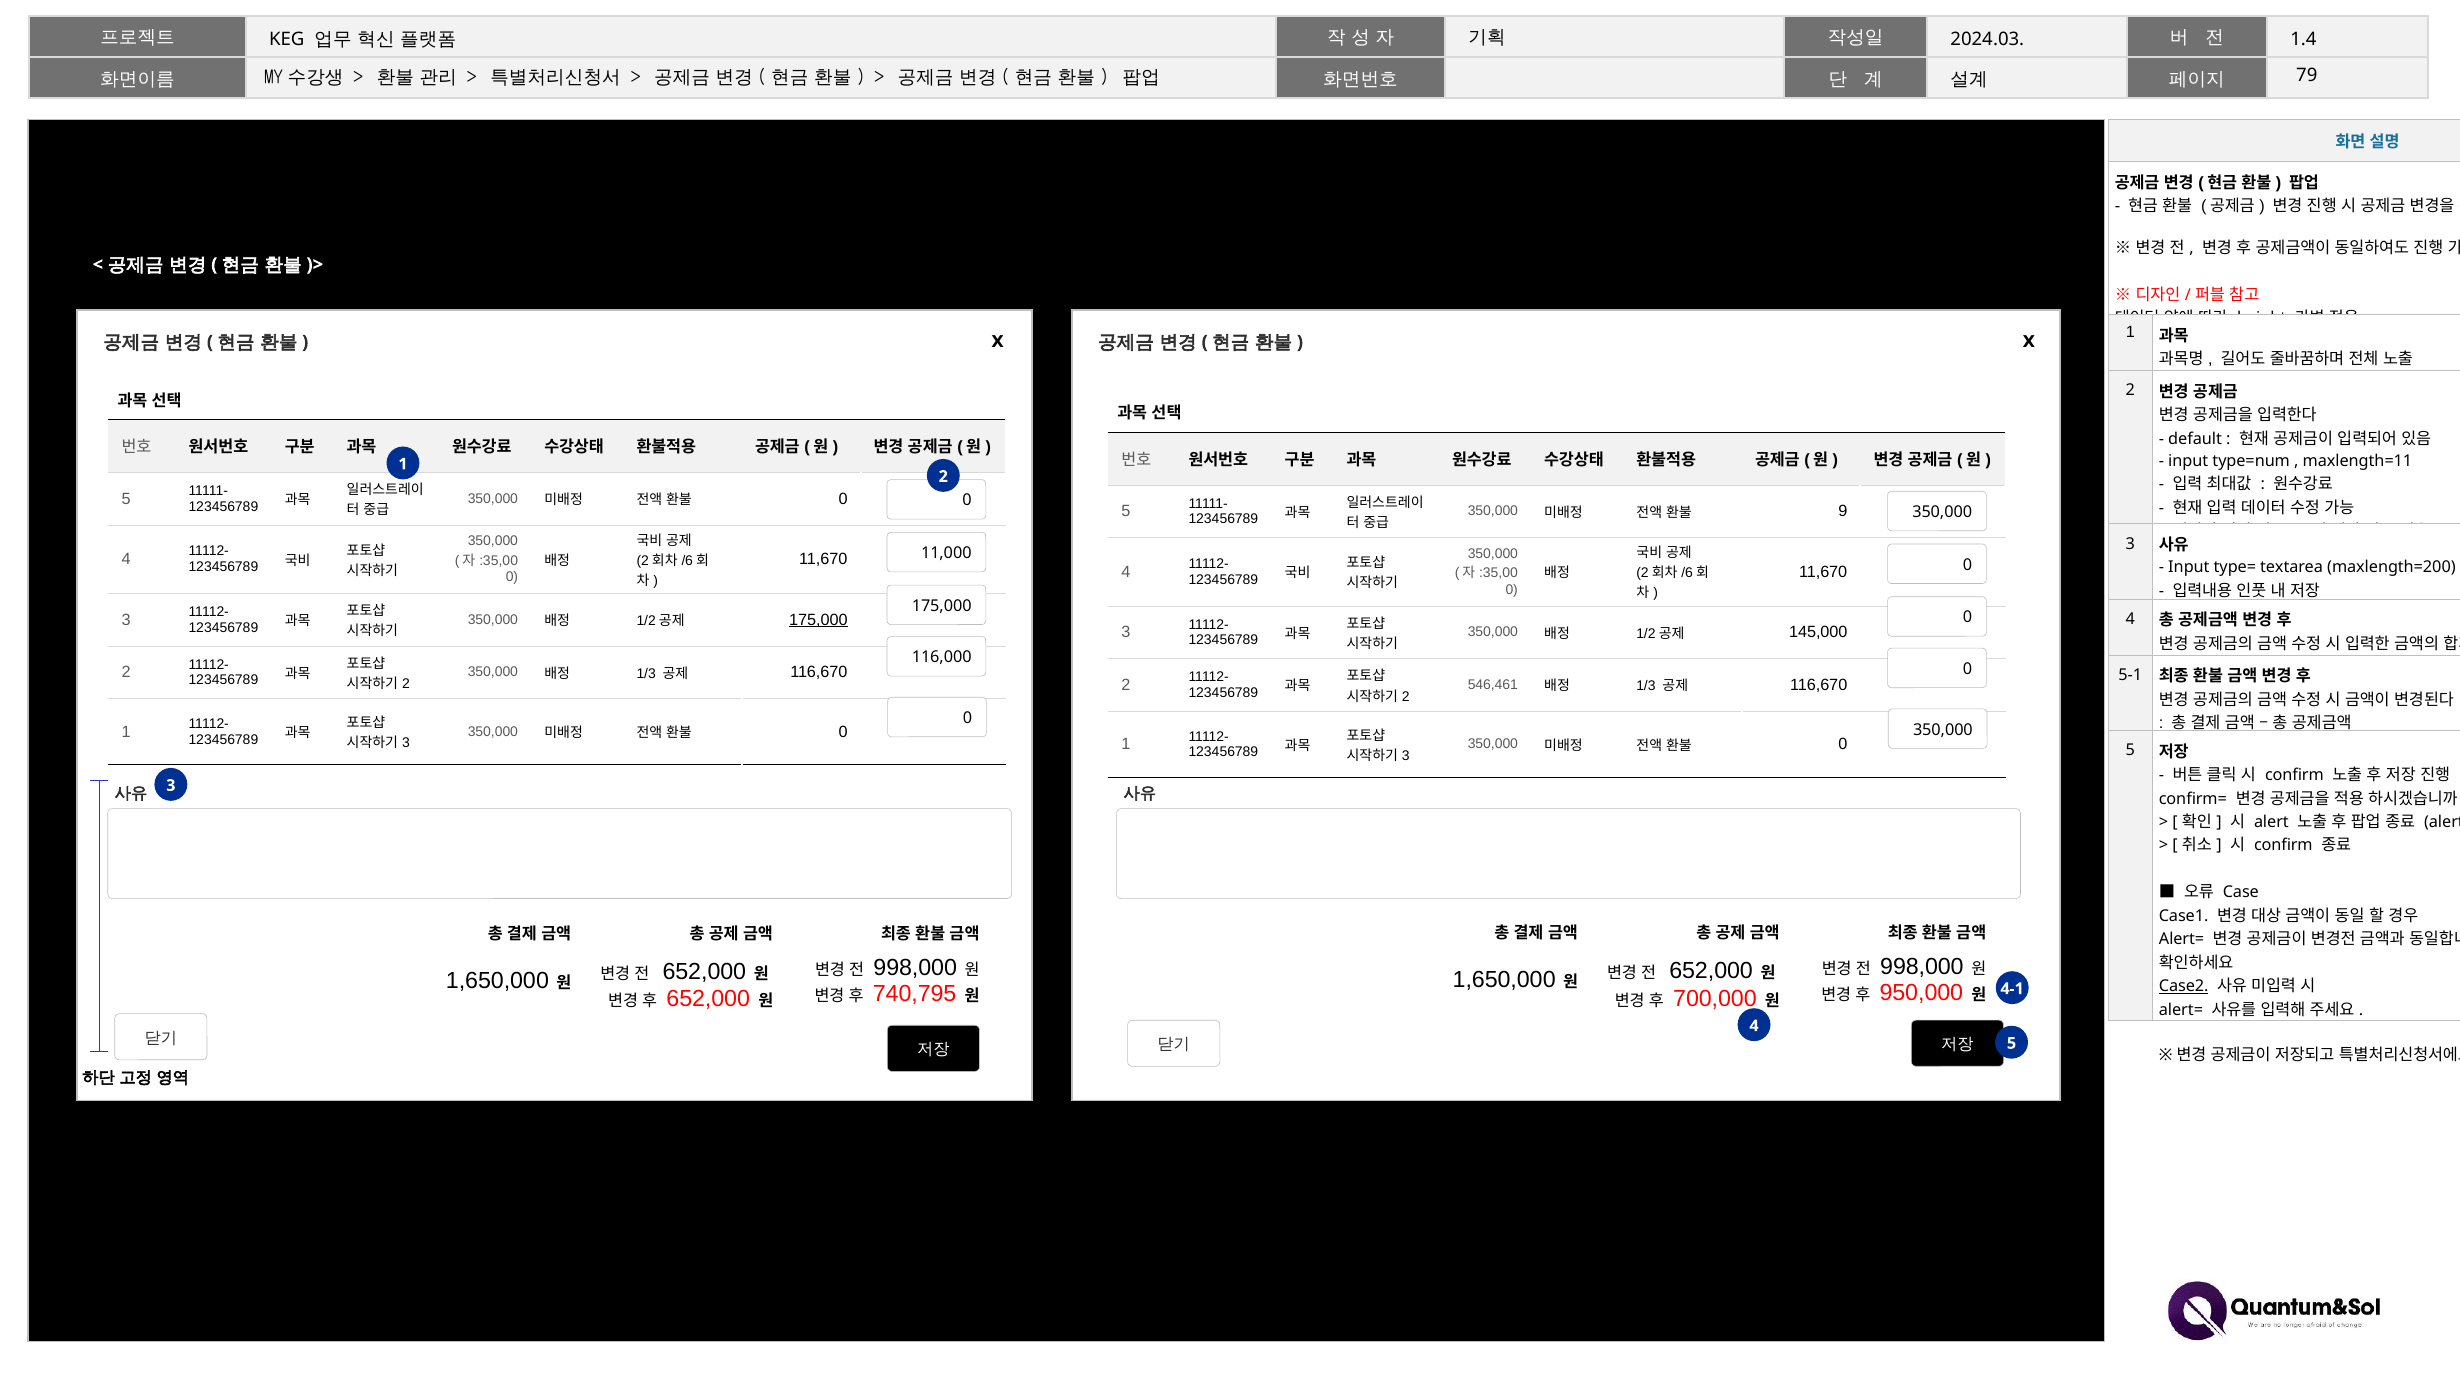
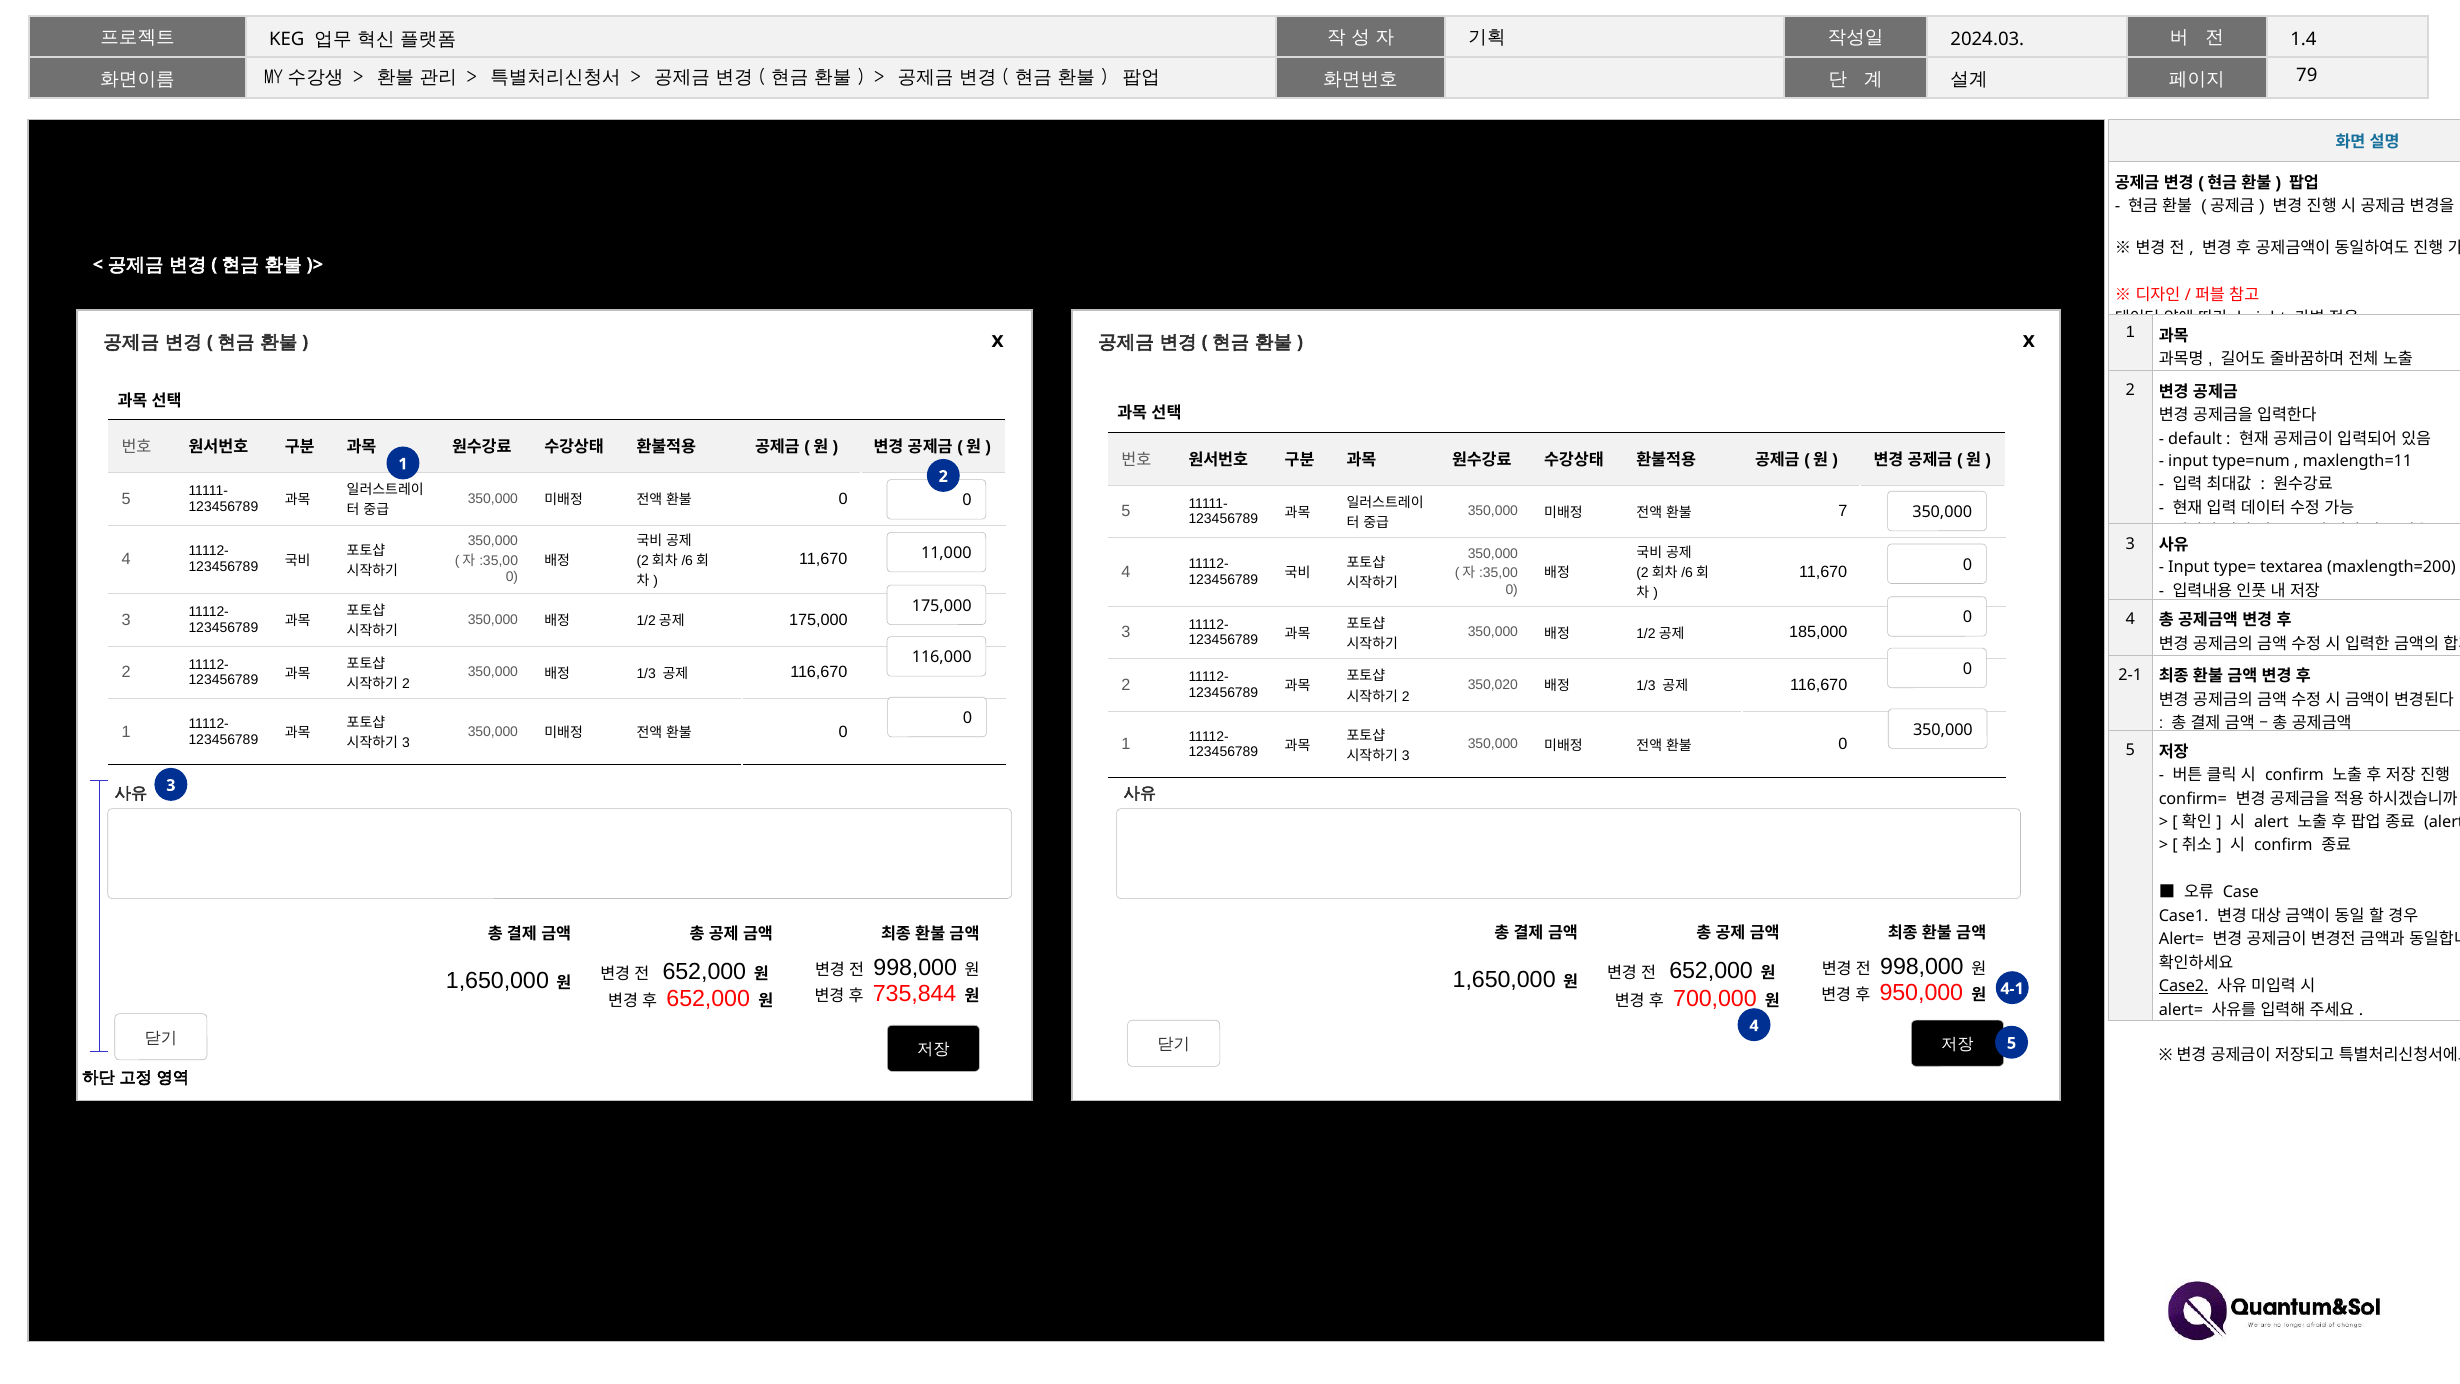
9: 9 -> 7
175,000 at (818, 620) underline: present -> none
145,000: 145,000 -> 185,000
5-1: 5-1 -> 2-1
546,461: 546,461 -> 350,020
740,795: 740,795 -> 735,844
